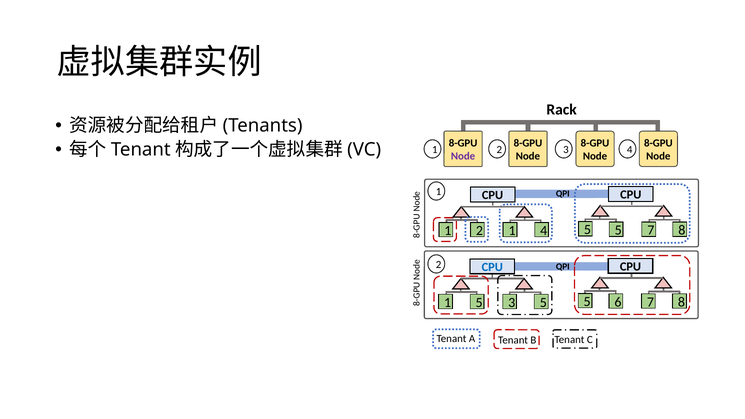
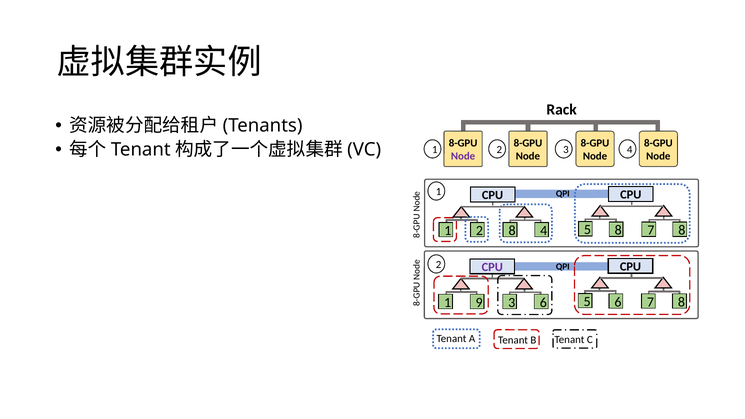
1 2 1: 1 -> 8
4 5 5: 5 -> 8
CPU at (492, 267) colour: blue -> purple
1 5: 5 -> 9
3 5: 5 -> 6
